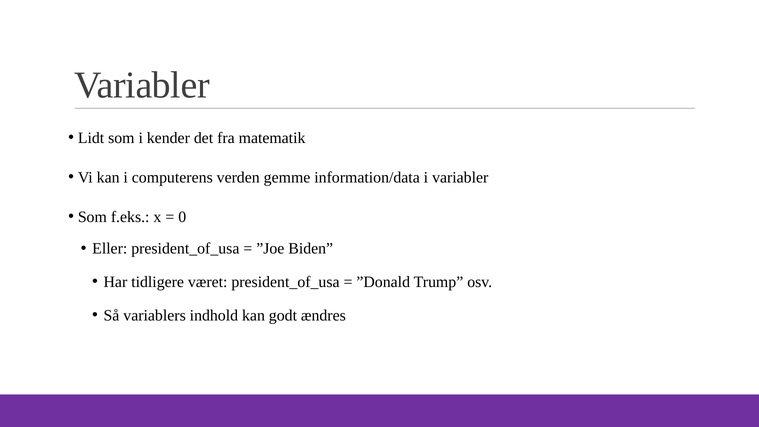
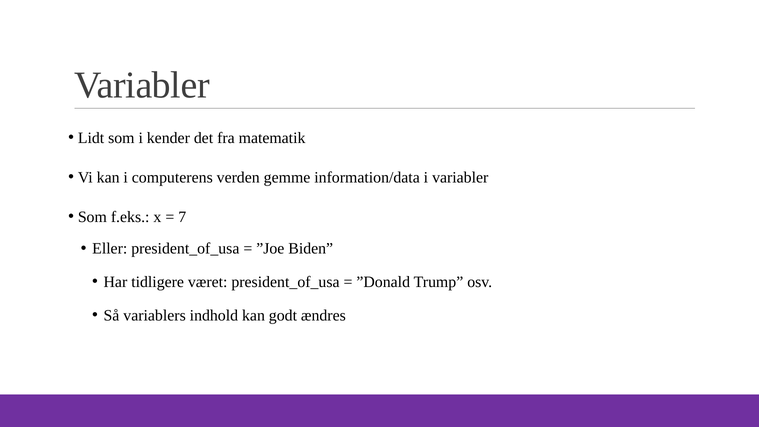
0: 0 -> 7
